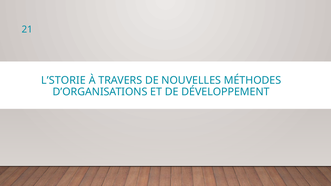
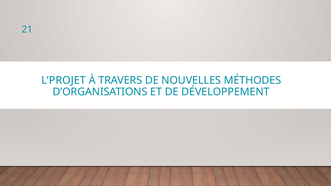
L’STORIE: L’STORIE -> L’PROJET
